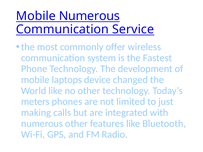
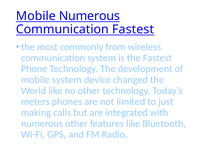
Communication Service: Service -> Fastest
offer: offer -> from
mobile laptops: laptops -> system
